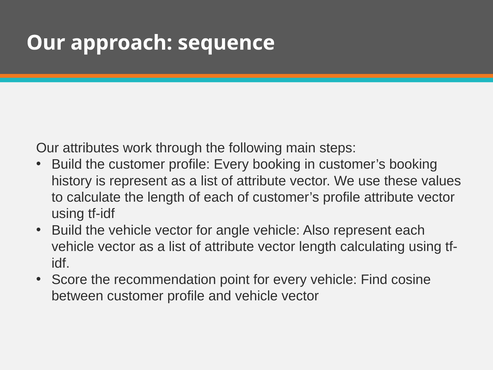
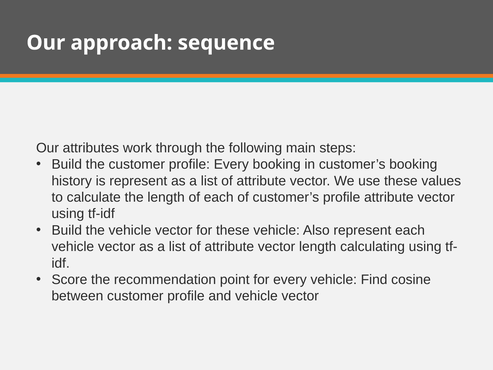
for angle: angle -> these
